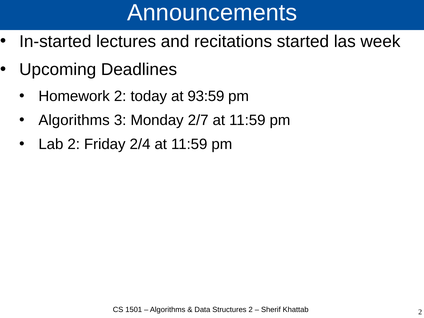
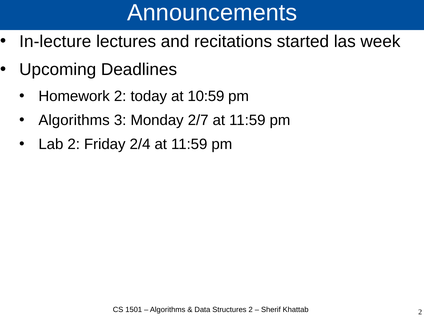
In-started: In-started -> In-lecture
93:59: 93:59 -> 10:59
